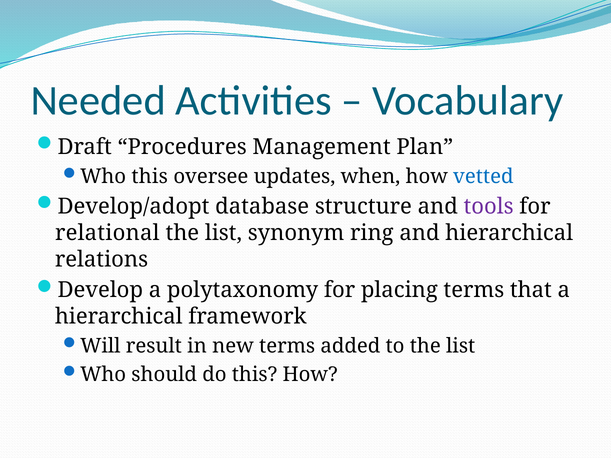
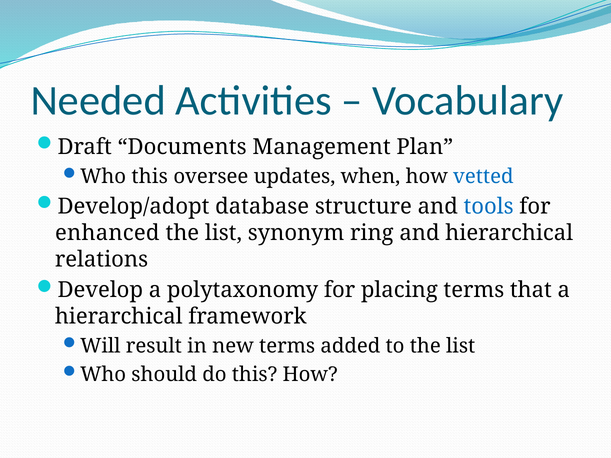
Procedures: Procedures -> Documents
tools colour: purple -> blue
relational: relational -> enhanced
